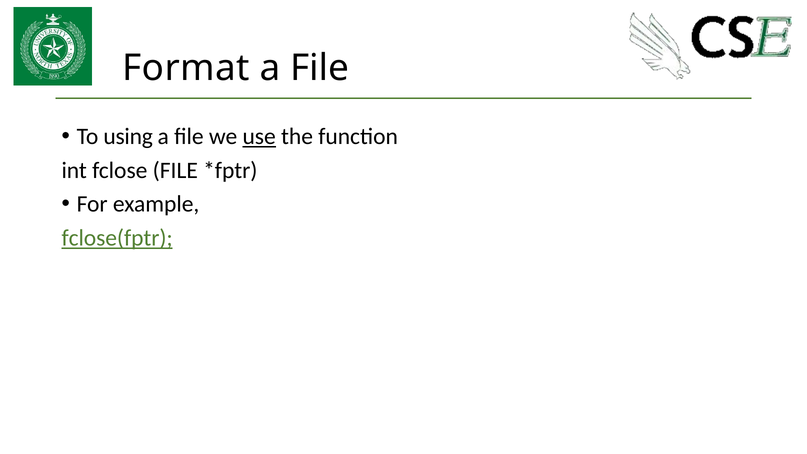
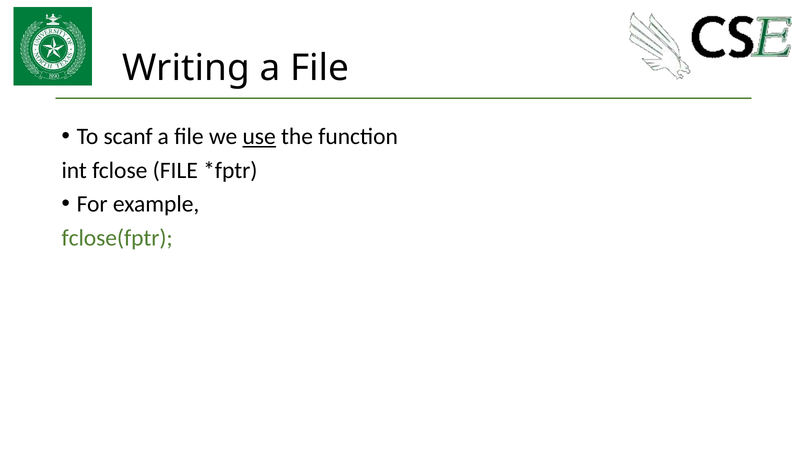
Format: Format -> Writing
using: using -> scanf
fclose(fptr underline: present -> none
